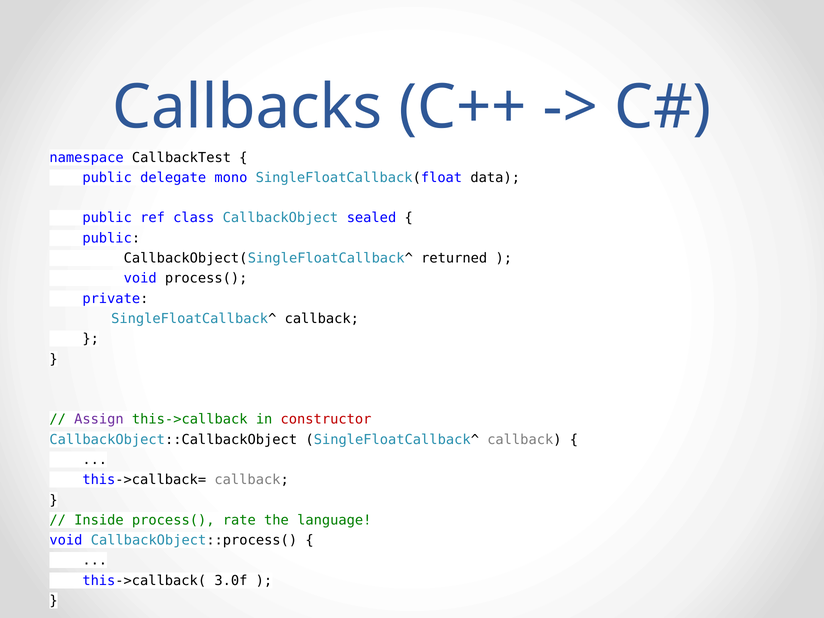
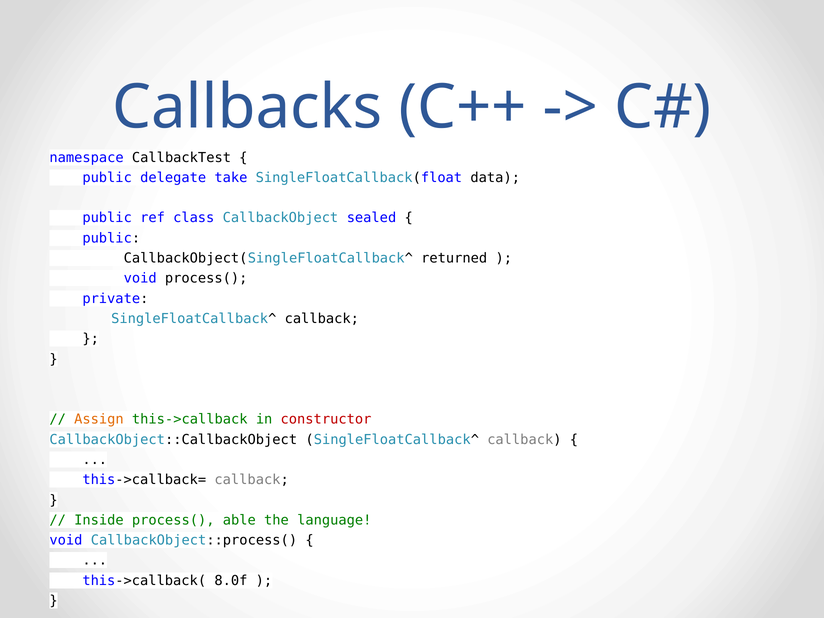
mono: mono -> take
Assign colour: purple -> orange
rate: rate -> able
3.0f: 3.0f -> 8.0f
